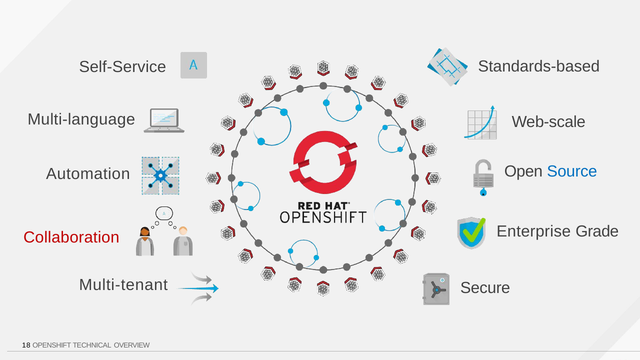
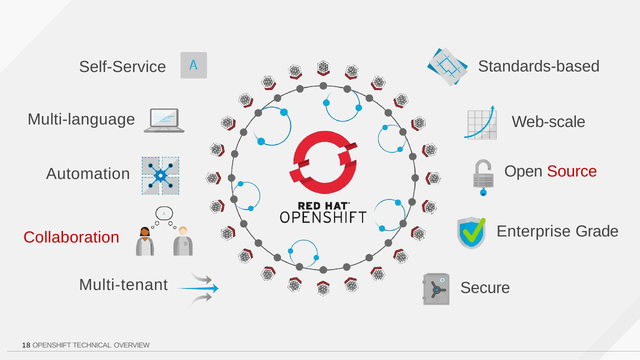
Source colour: blue -> red
